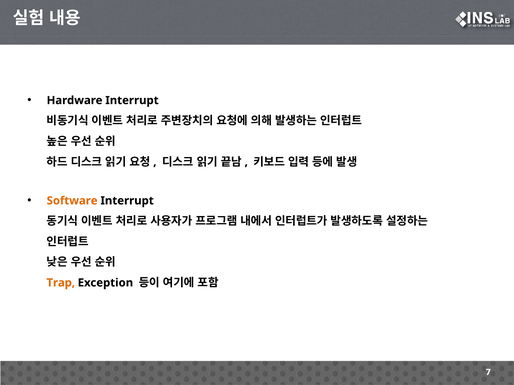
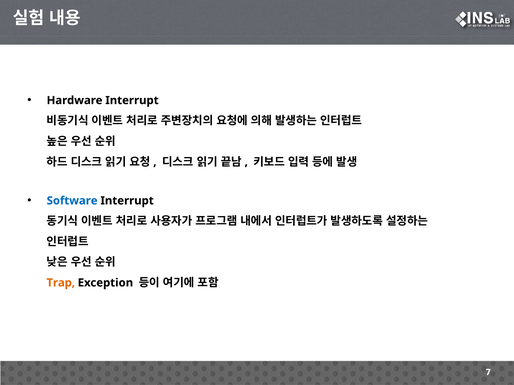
Software colour: orange -> blue
